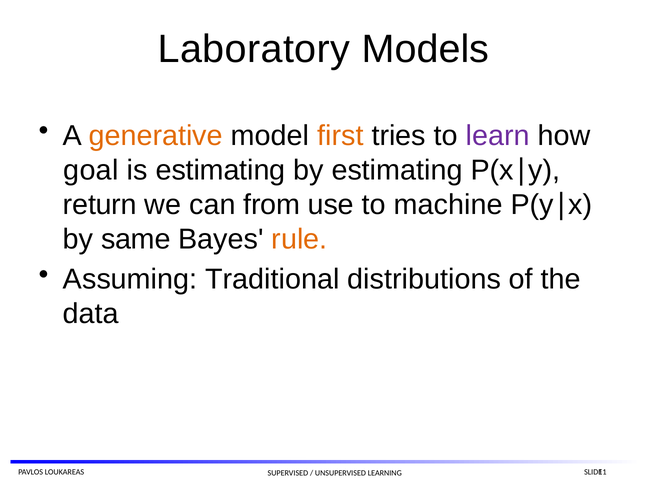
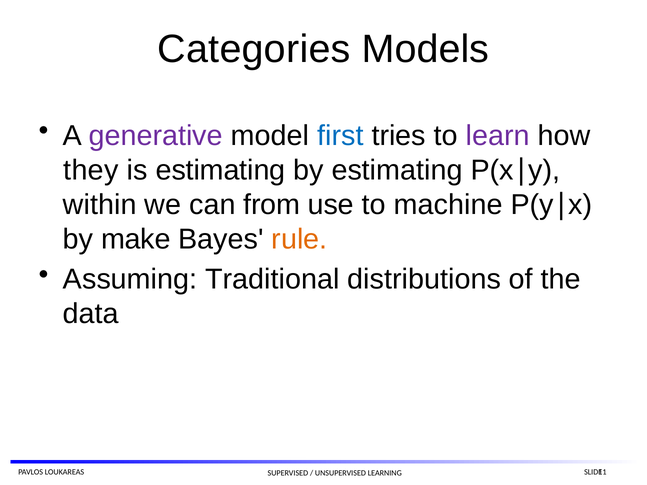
Laboratory: Laboratory -> Categories
generative colour: orange -> purple
first colour: orange -> blue
goal: goal -> they
return: return -> within
same: same -> make
